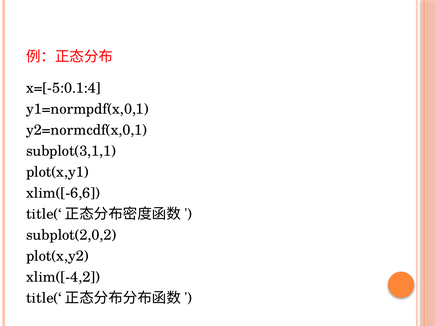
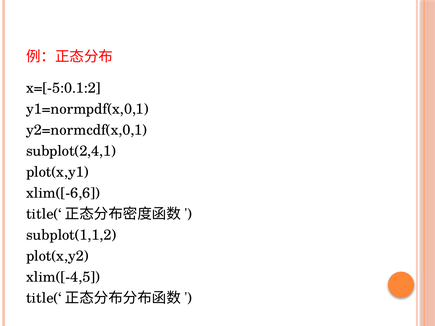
x=[-5:0.1:4: x=[-5:0.1:4 -> x=[-5:0.1:2
subplot(3,1,1: subplot(3,1,1 -> subplot(2,4,1
subplot(2,0,2: subplot(2,0,2 -> subplot(1,1,2
xlim([-4,2: xlim([-4,2 -> xlim([-4,5
